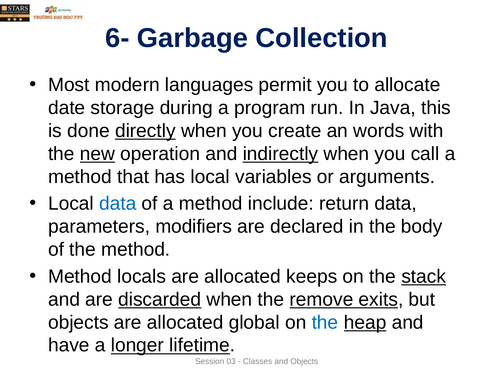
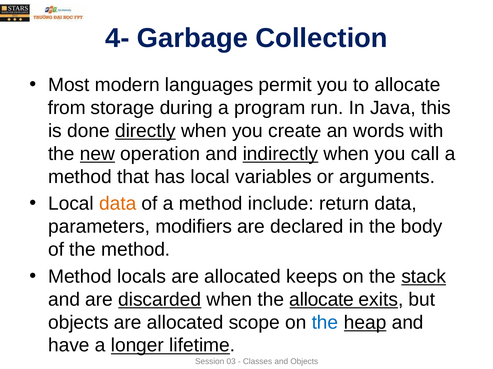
6-: 6- -> 4-
date: date -> from
data at (118, 204) colour: blue -> orange
the remove: remove -> allocate
global: global -> scope
